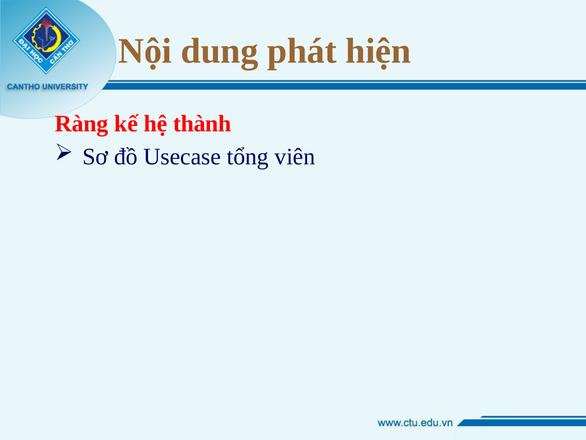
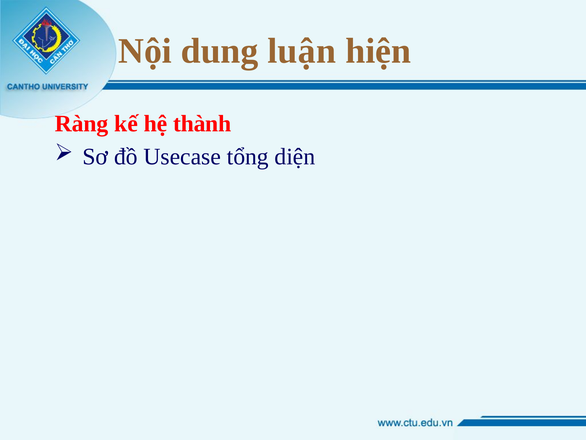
phát: phát -> luận
viên: viên -> diện
